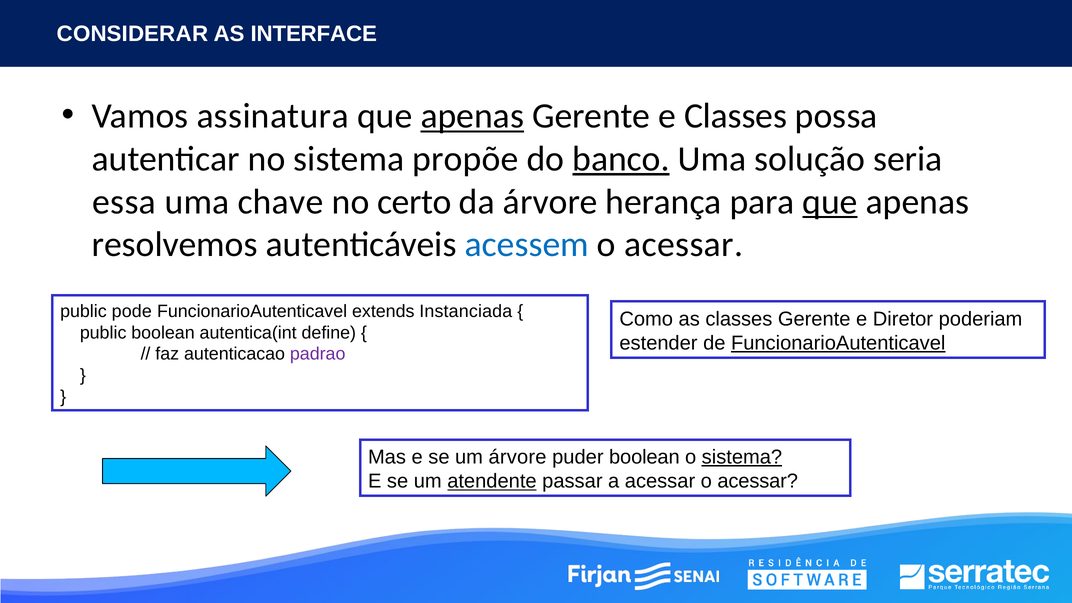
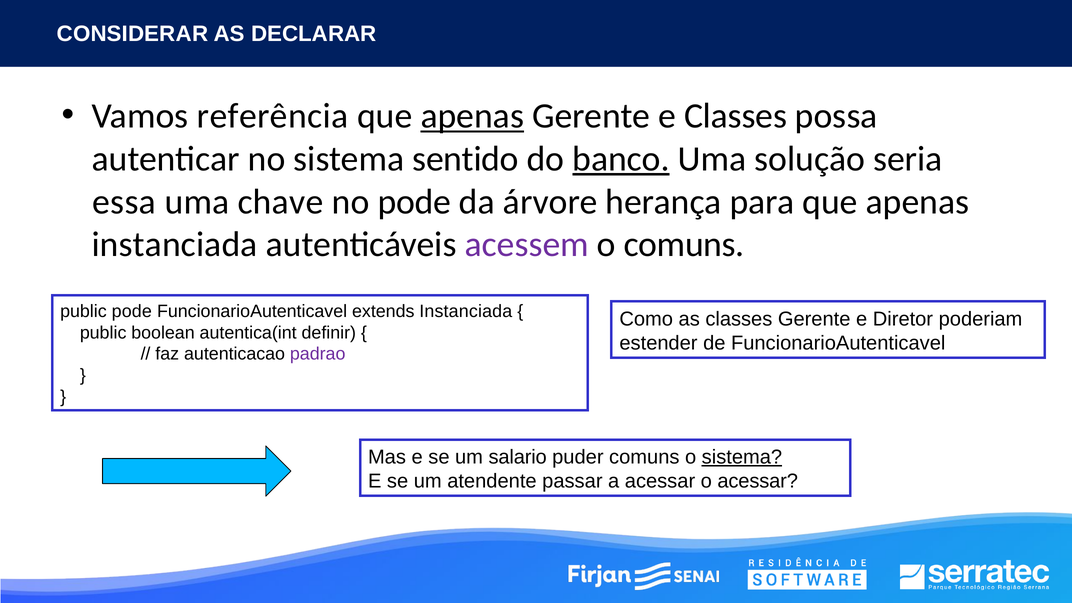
INTERFACE: INTERFACE -> DECLARAR
assinatura: assinatura -> referência
propõe: propõe -> sentido
no certo: certo -> pode
que at (830, 202) underline: present -> none
resolvemos at (175, 245): resolvemos -> instanciada
acessem colour: blue -> purple
acessar at (684, 245): acessar -> comuns
define: define -> definir
FuncionarioAutenticavel at (838, 343) underline: present -> none
um árvore: árvore -> salario
puder boolean: boolean -> comuns
atendente underline: present -> none
